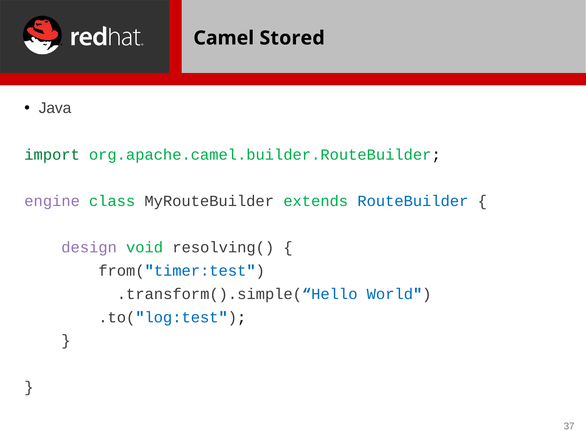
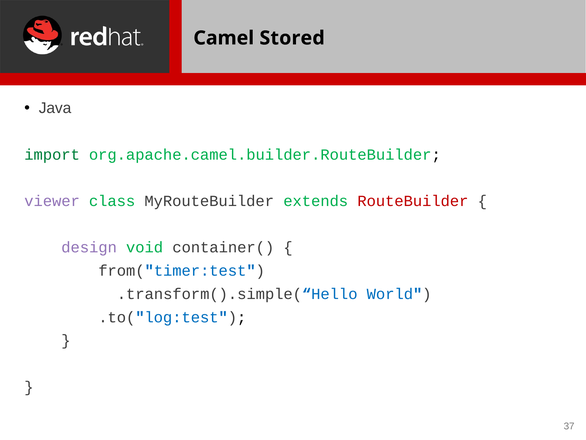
engine: engine -> viewer
RouteBuilder colour: blue -> red
resolving(: resolving( -> container(
